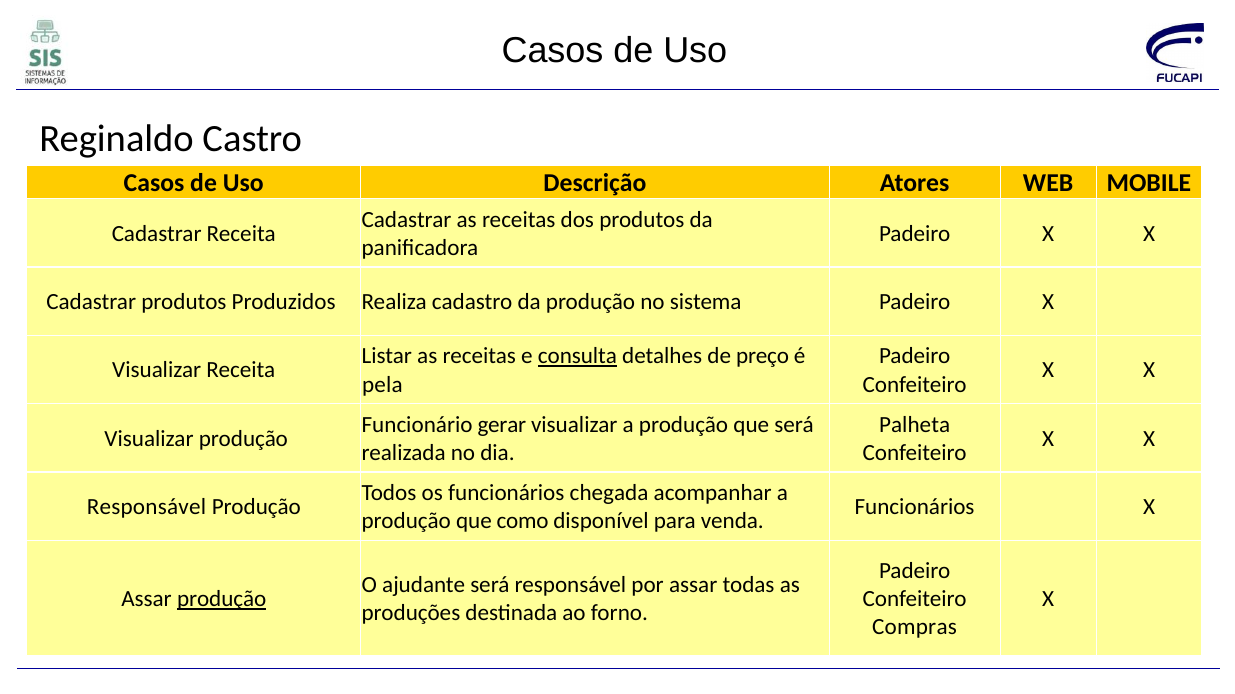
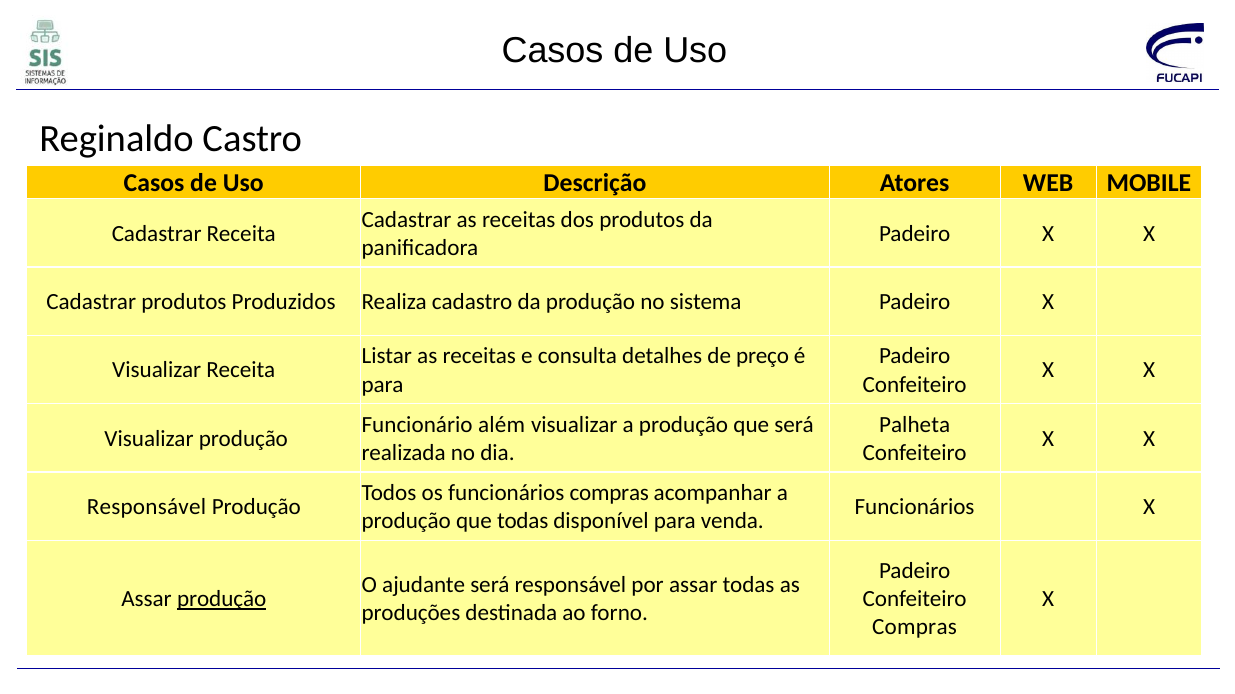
consulta underline: present -> none
pela at (382, 385): pela -> para
gerar: gerar -> além
funcionários chegada: chegada -> compras
que como: como -> todas
